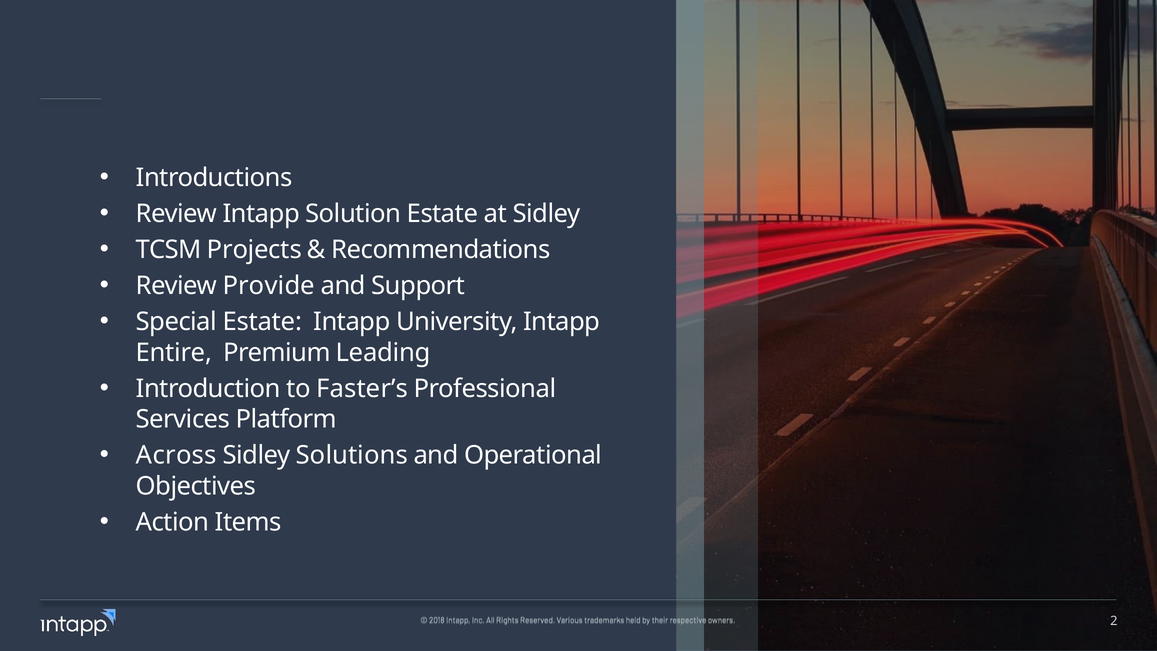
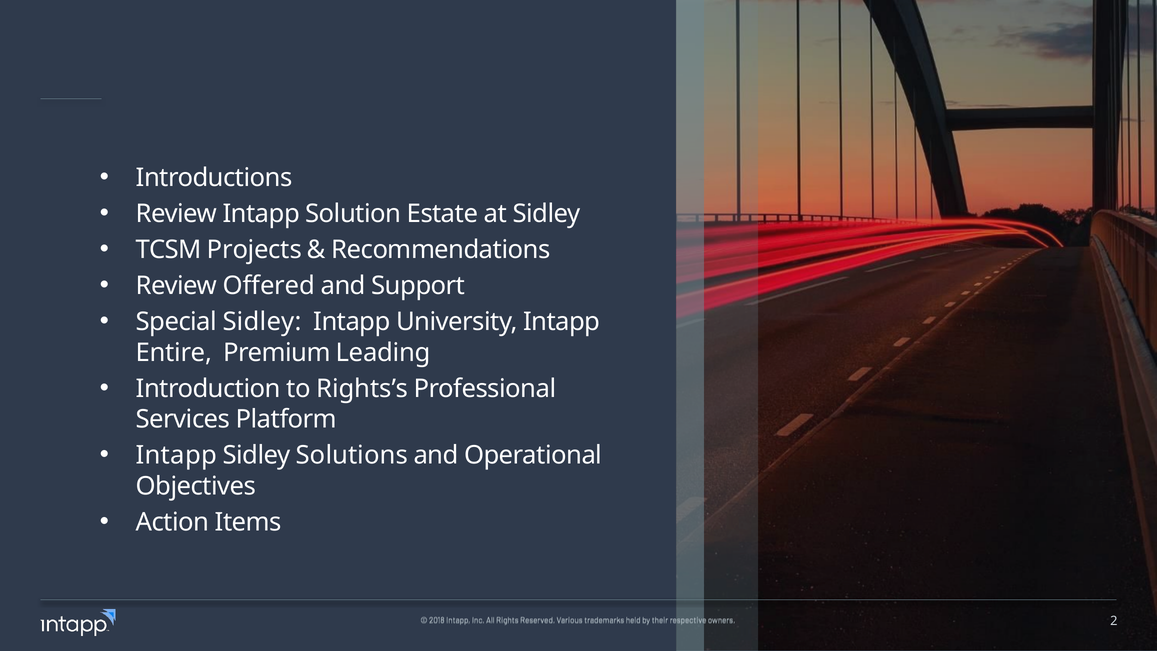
Provide: Provide -> Offered
Special Estate: Estate -> Sidley
Faster’s: Faster’s -> Rights’s
Across at (176, 455): Across -> Intapp
